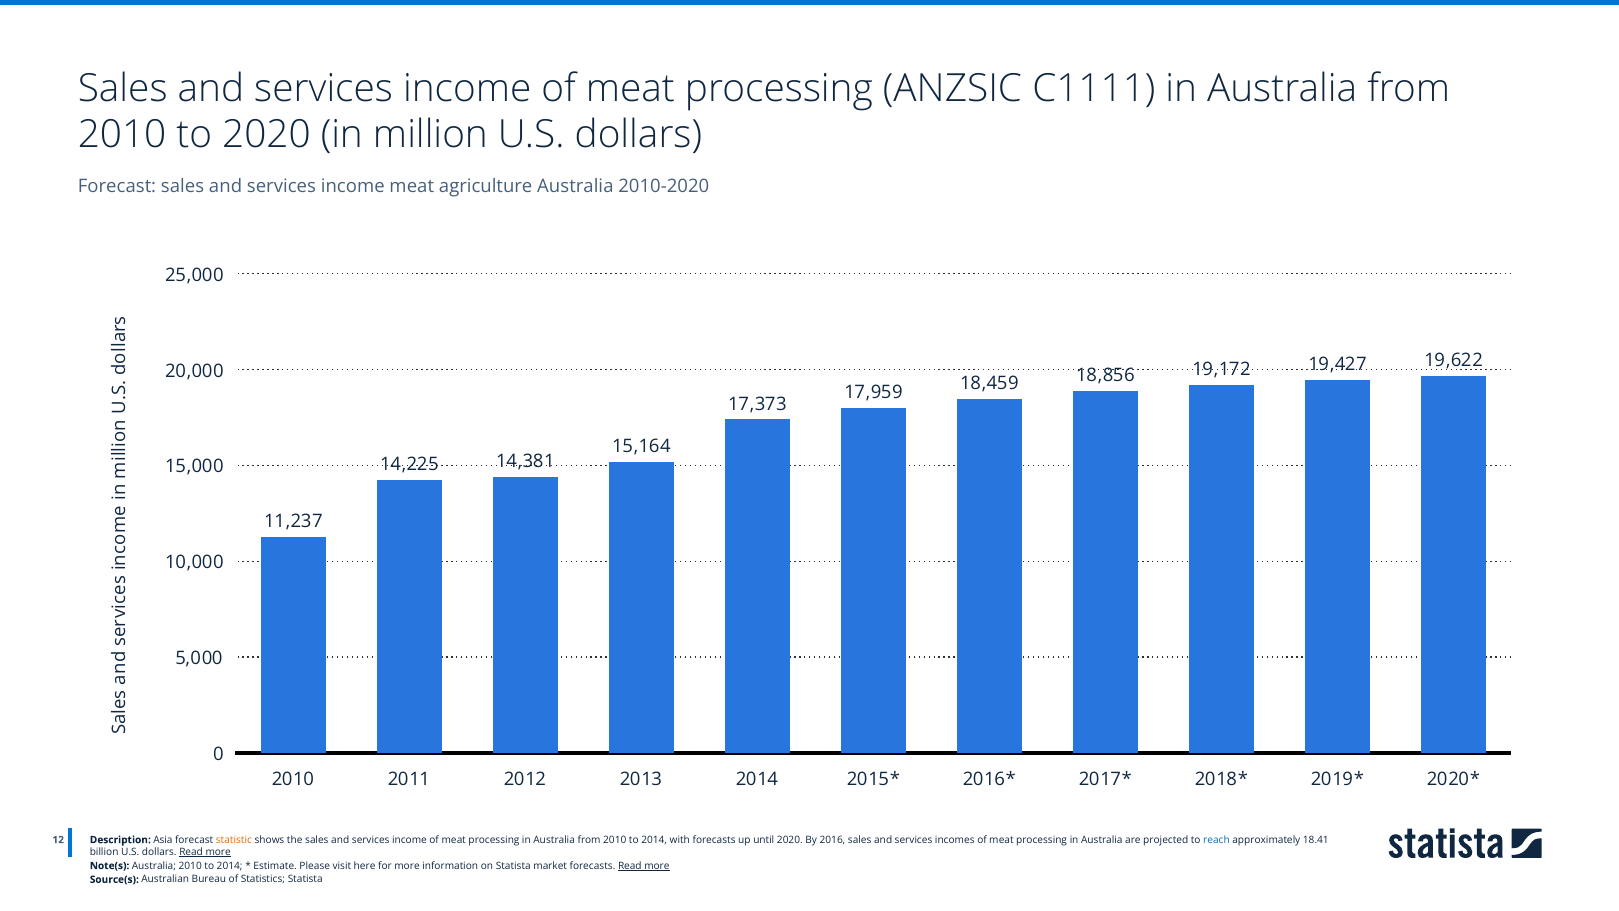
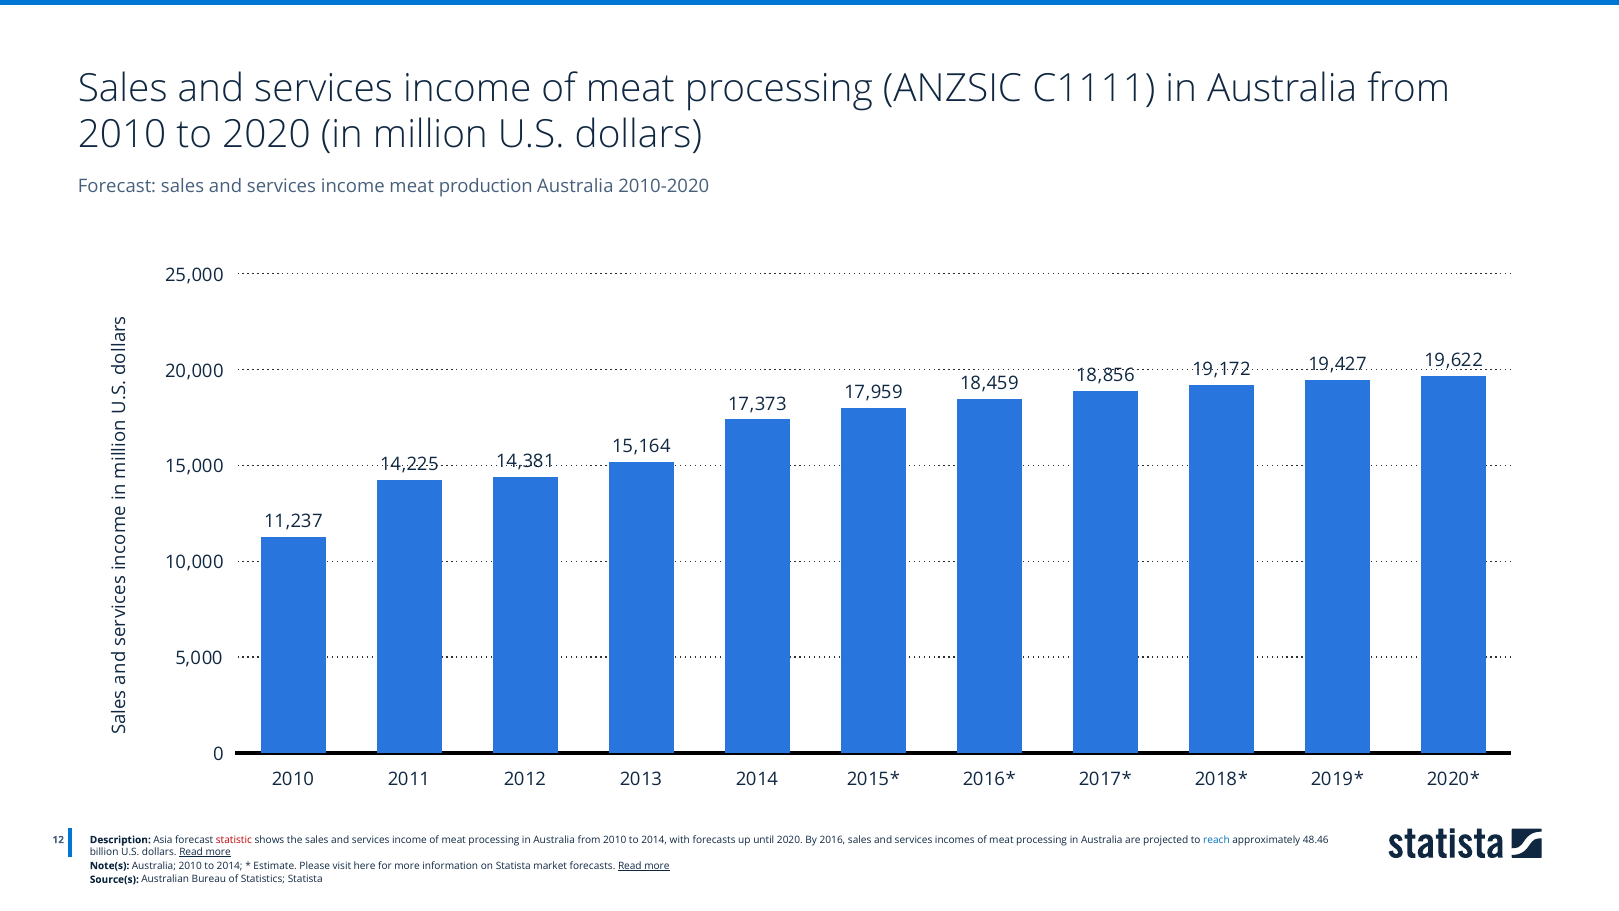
agriculture: agriculture -> production
statistic colour: orange -> red
18.41: 18.41 -> 48.46
